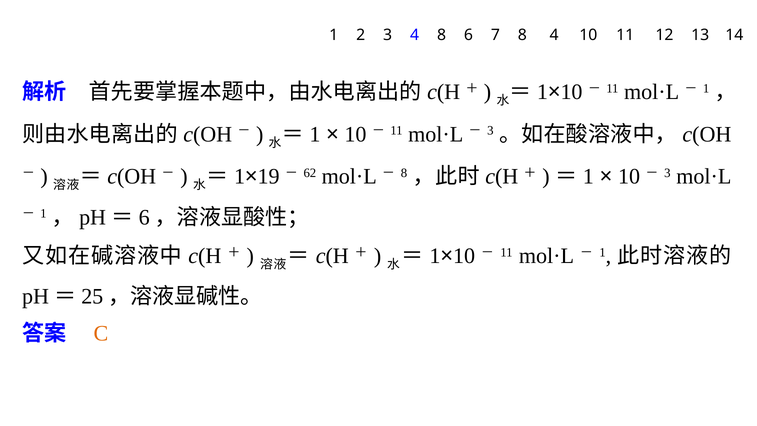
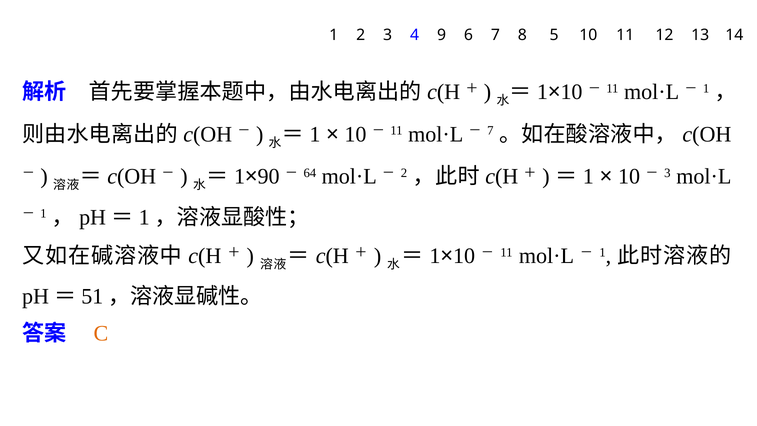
4 8: 8 -> 9
8 4: 4 -> 5
3 at (490, 131): 3 -> 7
19: 19 -> 90
62: 62 -> 64
8 at (404, 173): 8 -> 2
6 at (144, 217): 6 -> 1
25: 25 -> 51
